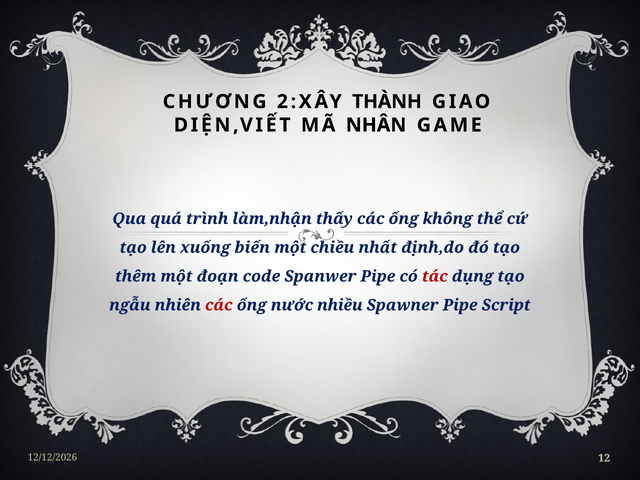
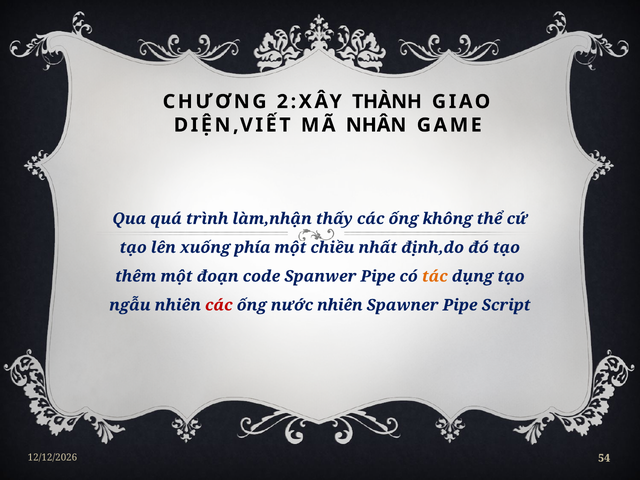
biến: biến -> phía
tác colour: red -> orange
nước nhiều: nhiều -> nhiên
12: 12 -> 54
